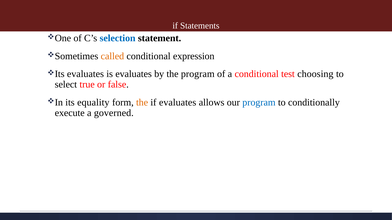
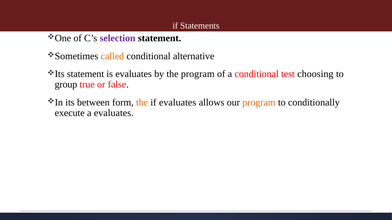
selection colour: blue -> purple
expression: expression -> alternative
evaluates at (85, 74): evaluates -> statement
select: select -> group
equality: equality -> between
program at (259, 103) colour: blue -> orange
a governed: governed -> evaluates
